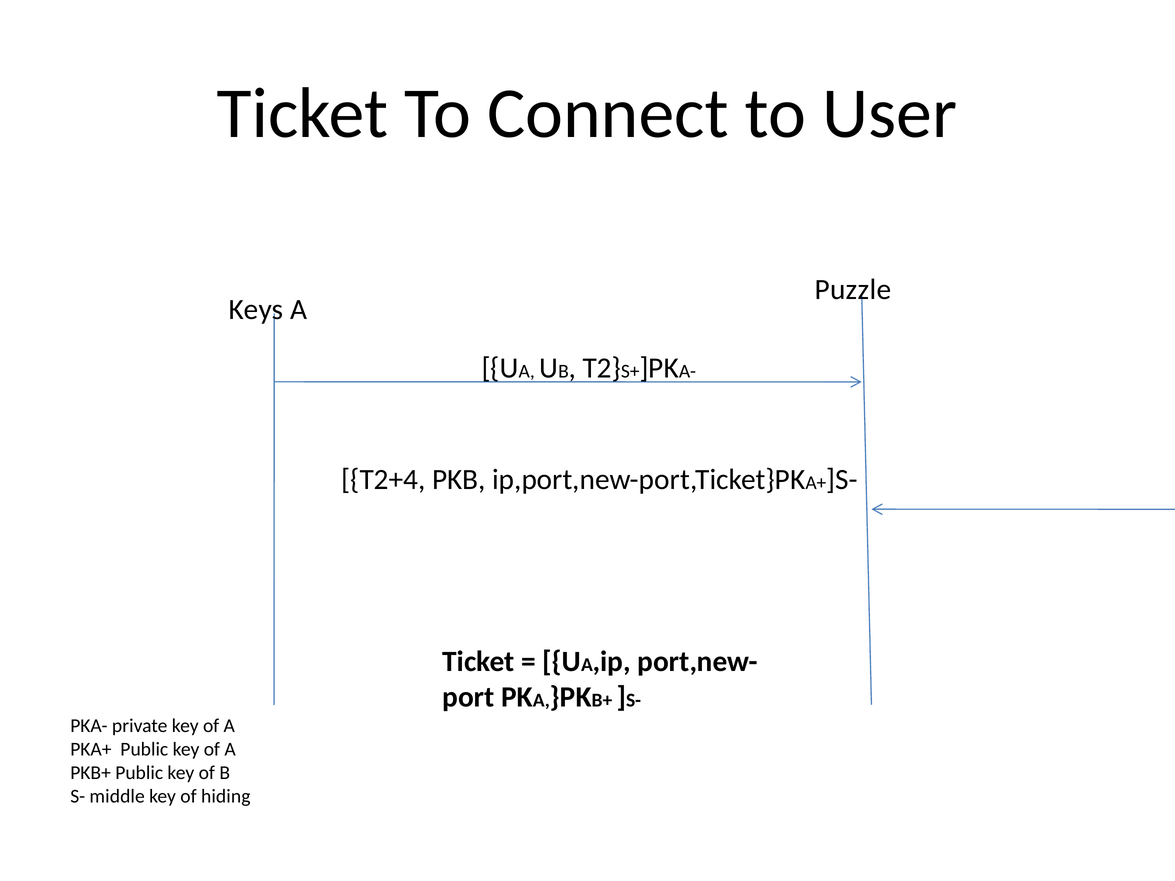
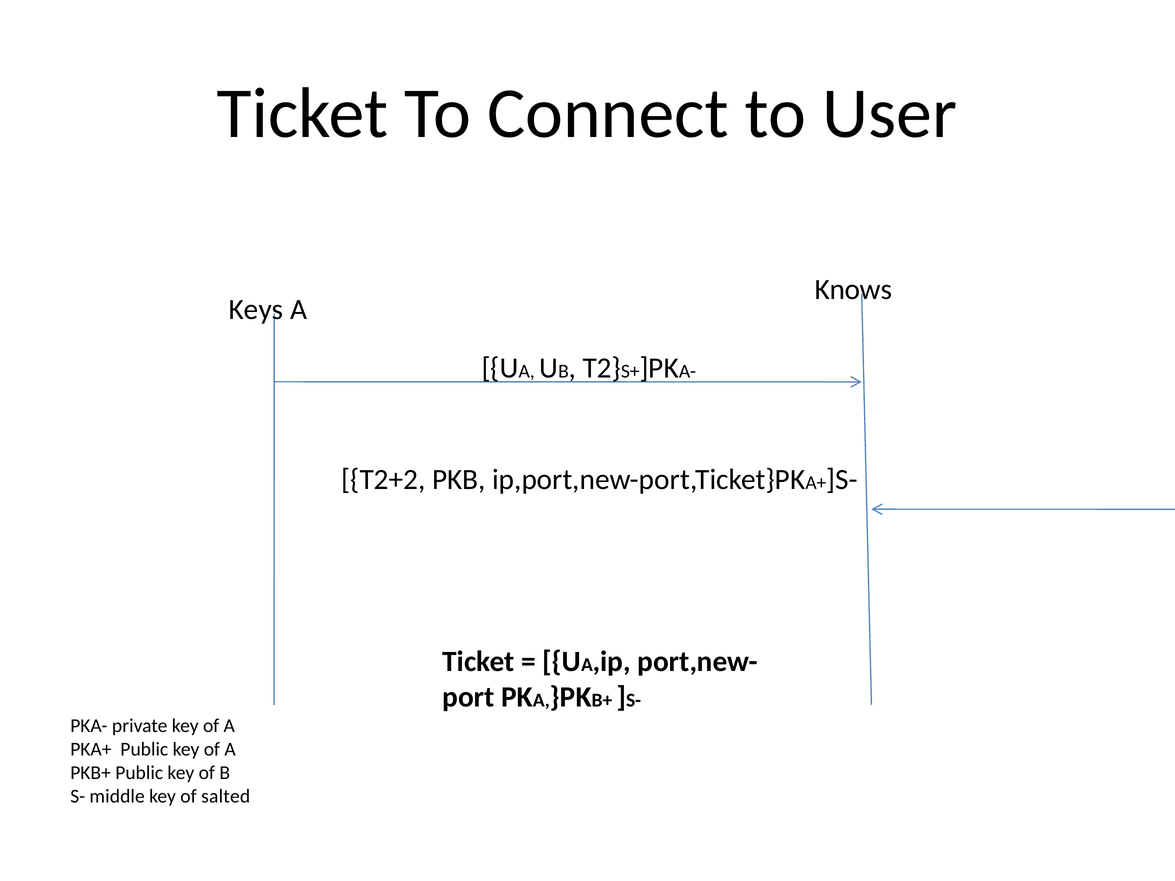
Puzzle: Puzzle -> Knows
T2+4: T2+4 -> T2+2
hiding: hiding -> salted
